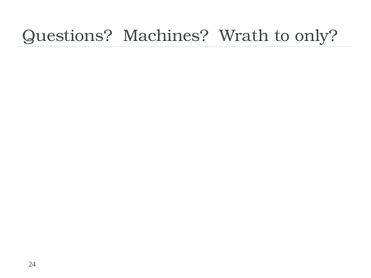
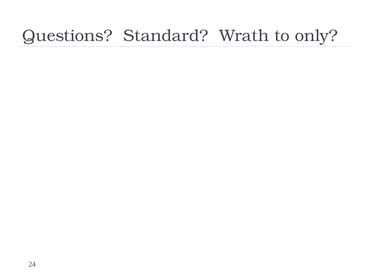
Machines: Machines -> Standard
